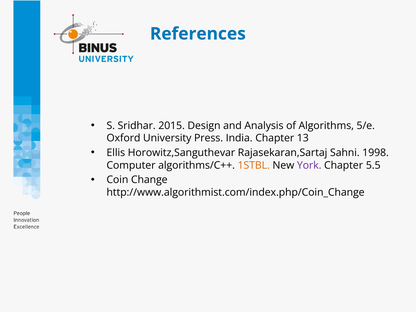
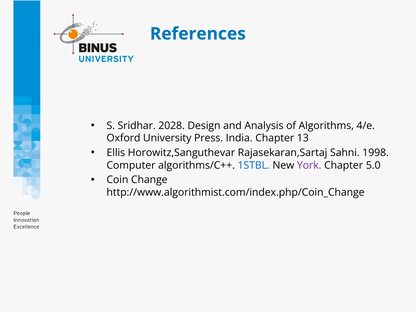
2015: 2015 -> 2028
5/e: 5/e -> 4/e
1STBL colour: orange -> blue
5.5: 5.5 -> 5.0
